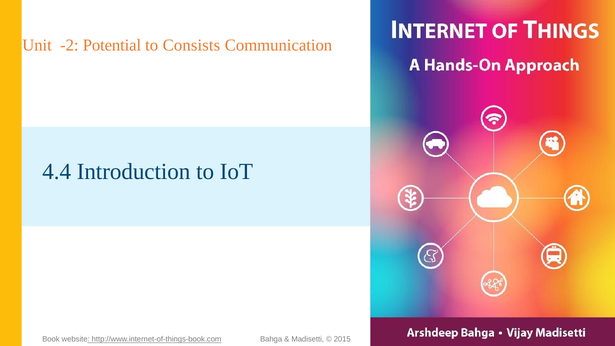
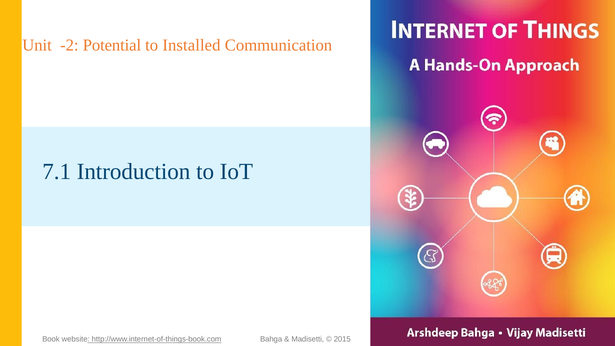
Consists: Consists -> Installed
4.4: 4.4 -> 7.1
